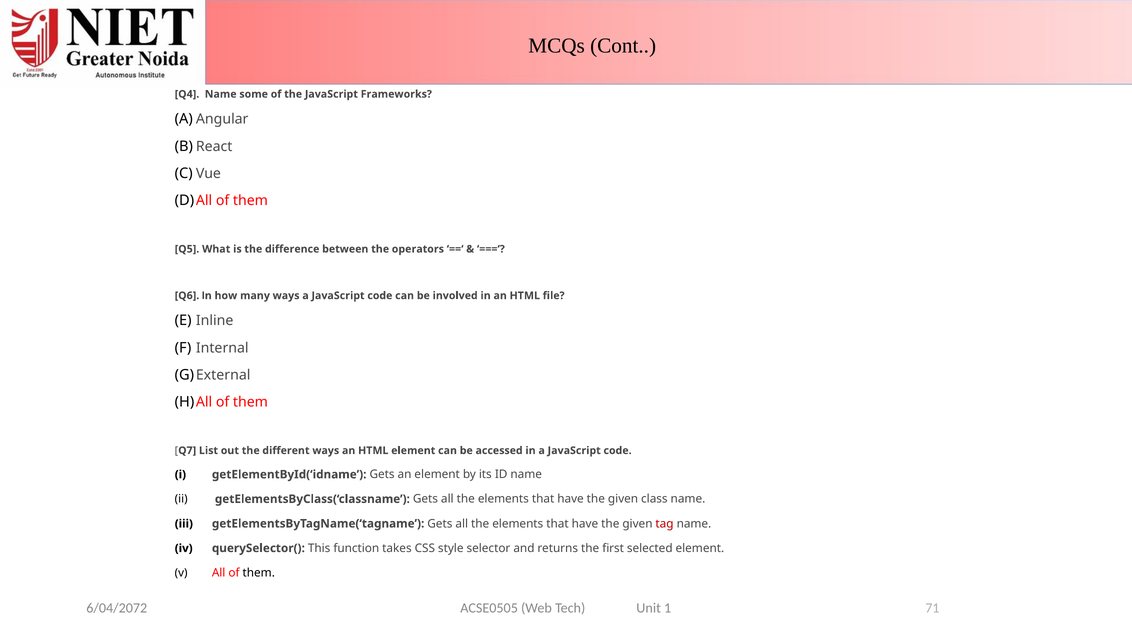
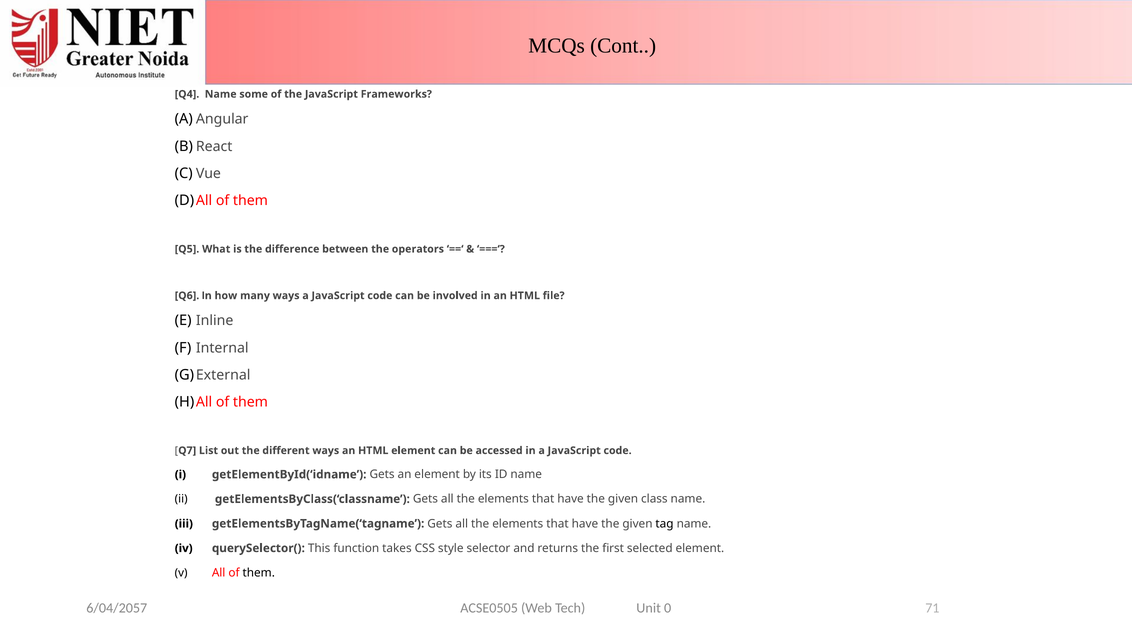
tag colour: red -> black
1: 1 -> 0
6/04/2072: 6/04/2072 -> 6/04/2057
